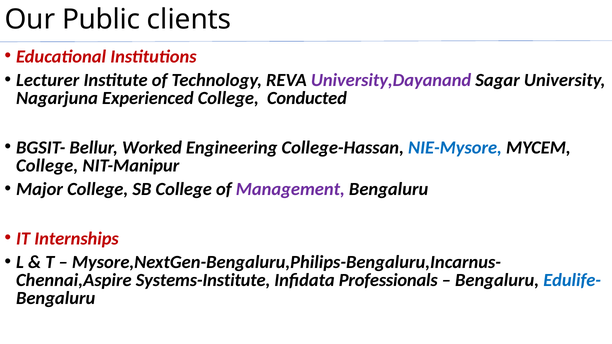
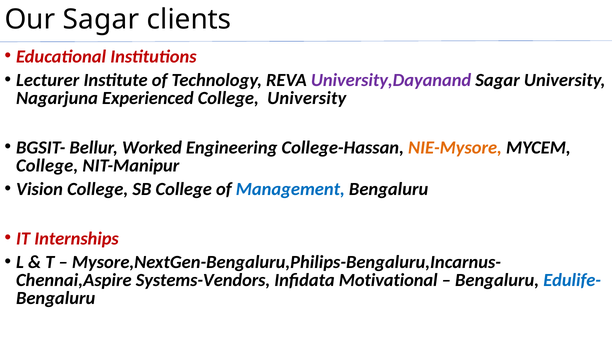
Our Public: Public -> Sagar
College Conducted: Conducted -> University
NIE-Mysore colour: blue -> orange
Major: Major -> Vision
Management colour: purple -> blue
Systems-Institute: Systems-Institute -> Systems-Vendors
Professionals: Professionals -> Motivational
